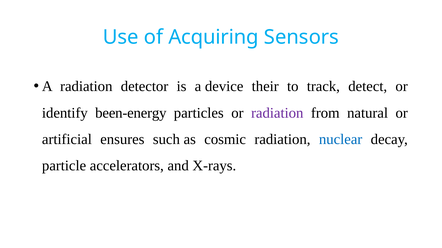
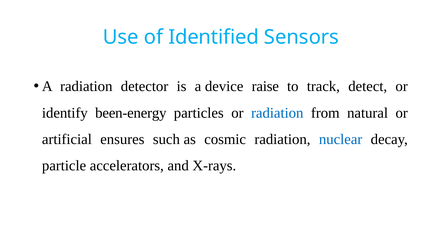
Acquiring: Acquiring -> Identified
their: their -> raise
radiation at (277, 113) colour: purple -> blue
